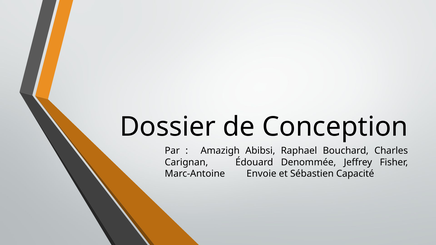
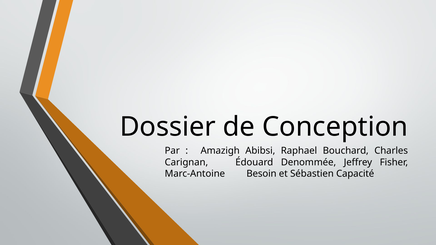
Envoie: Envoie -> Besoin
